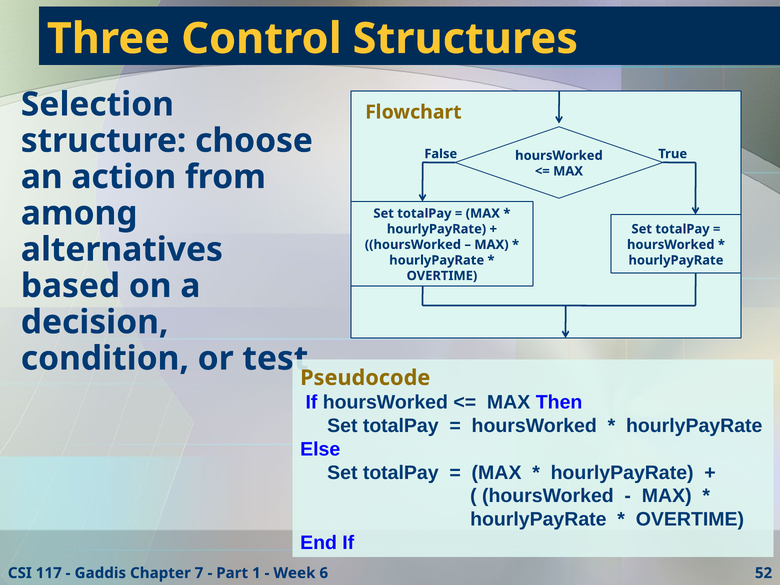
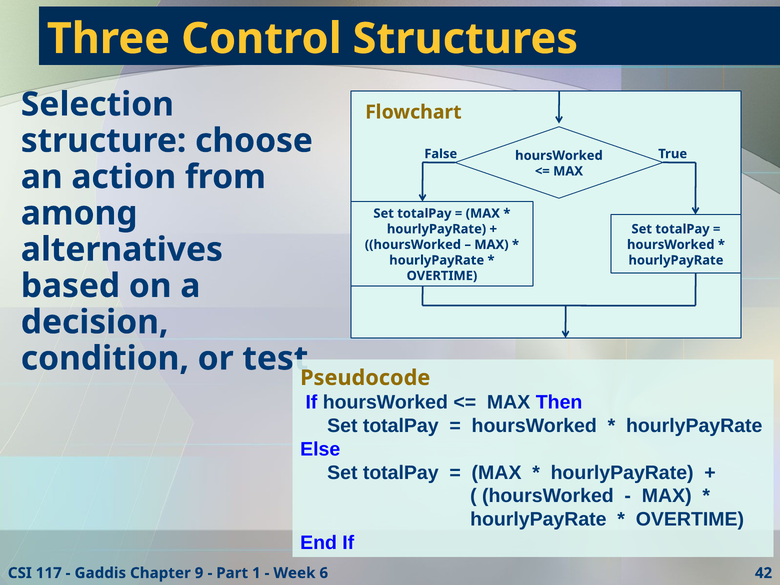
7: 7 -> 9
52: 52 -> 42
